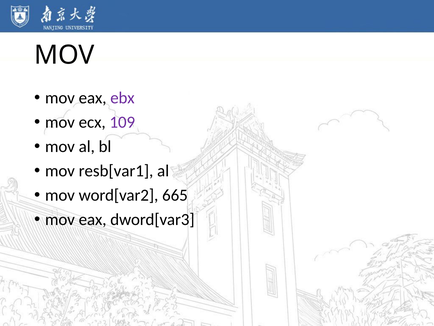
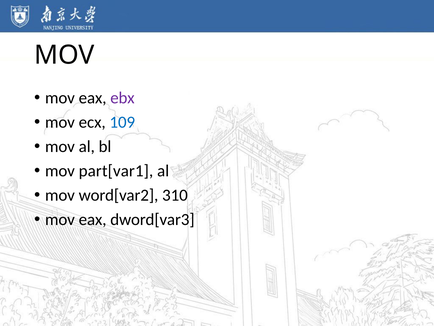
109 colour: purple -> blue
resb[var1: resb[var1 -> part[var1
665: 665 -> 310
